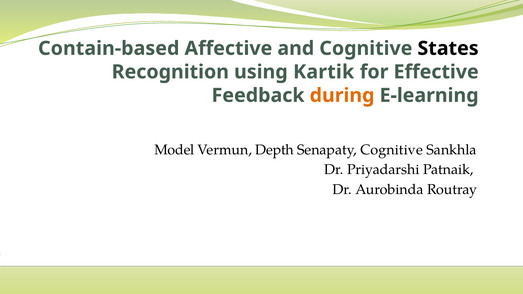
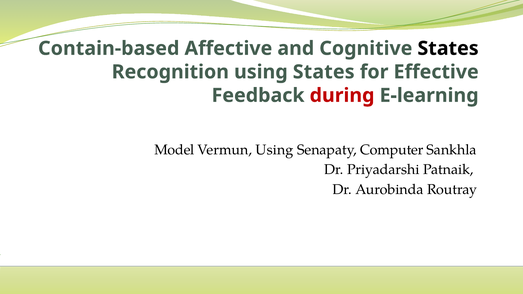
using Kartik: Kartik -> States
during colour: orange -> red
Vermun Depth: Depth -> Using
Senapaty Cognitive: Cognitive -> Computer
